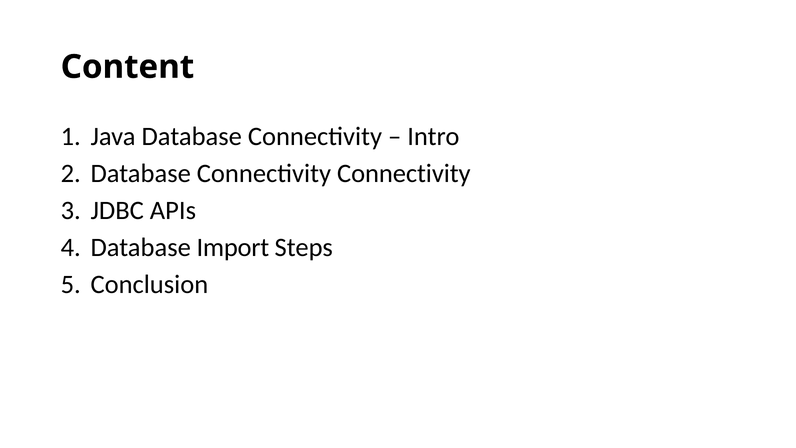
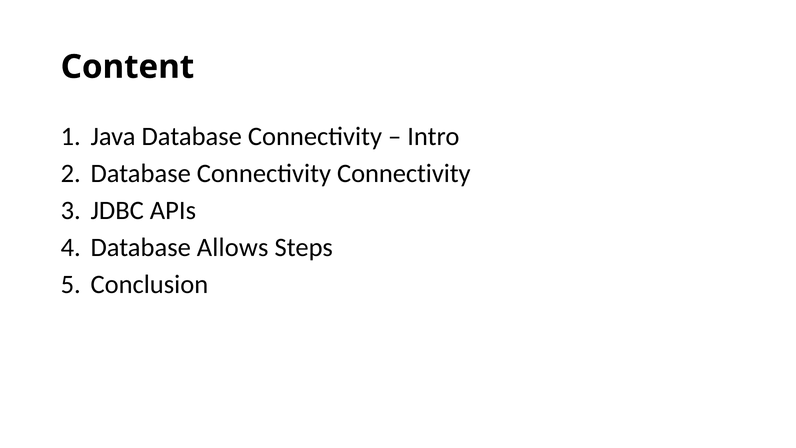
Import: Import -> Allows
